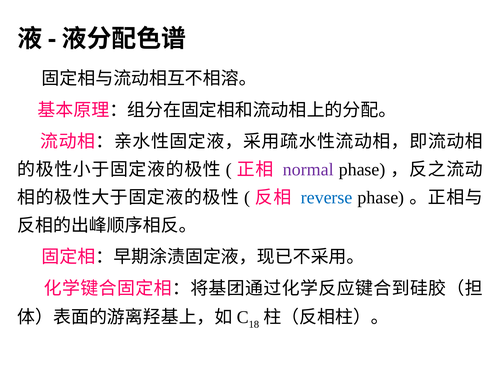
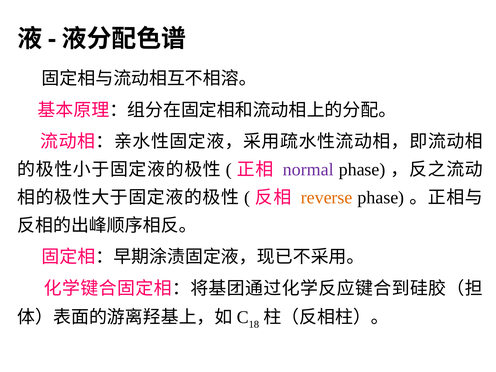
reverse colour: blue -> orange
